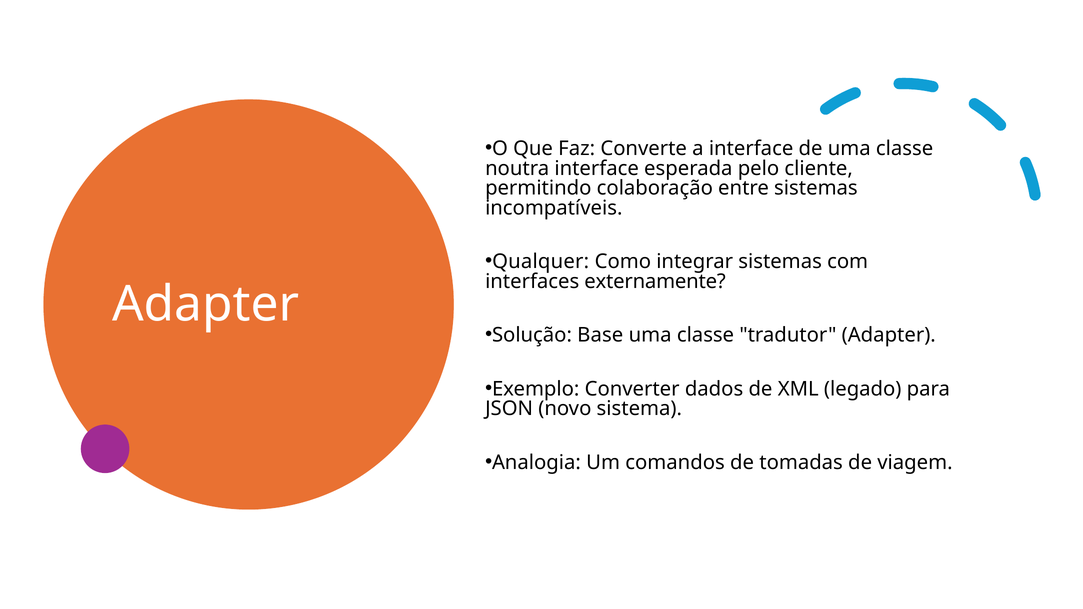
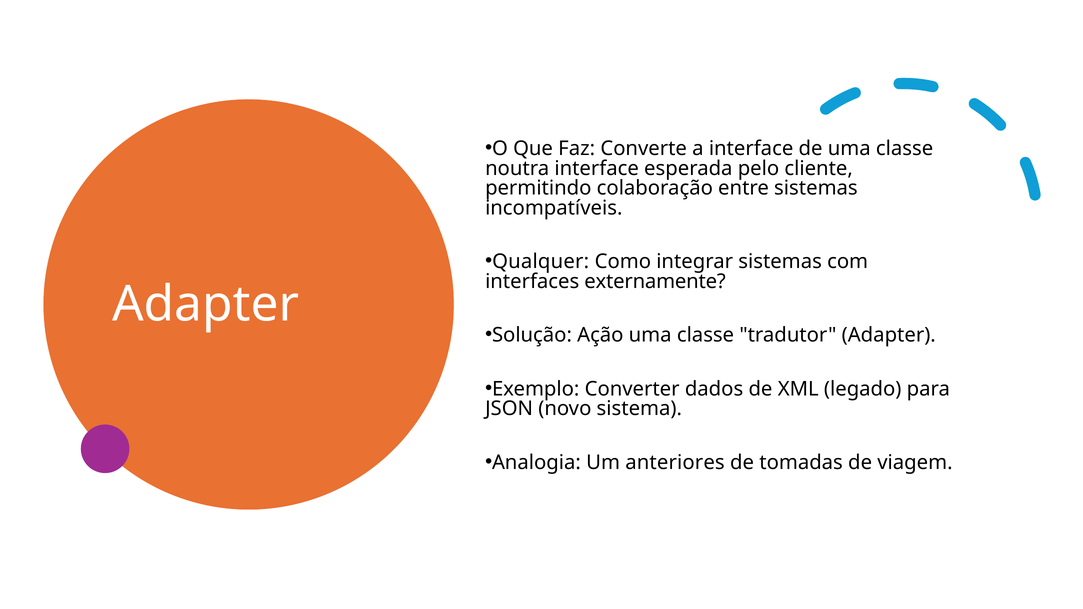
Base: Base -> Ação
comandos: comandos -> anteriores
